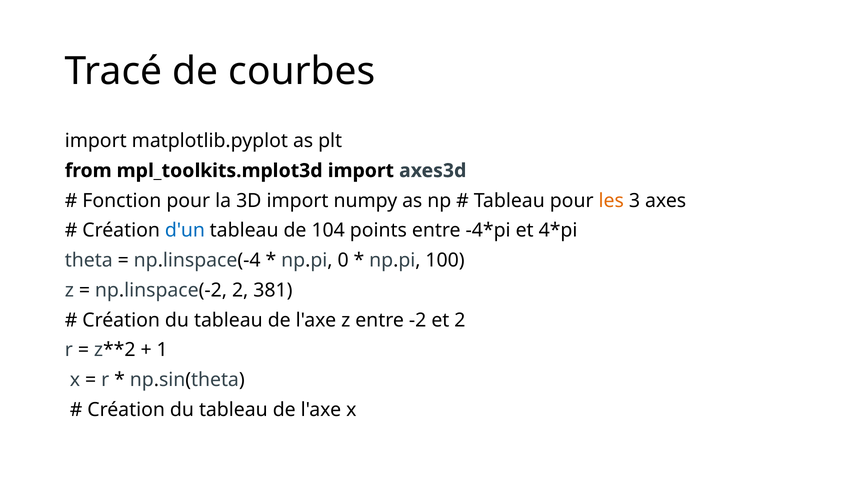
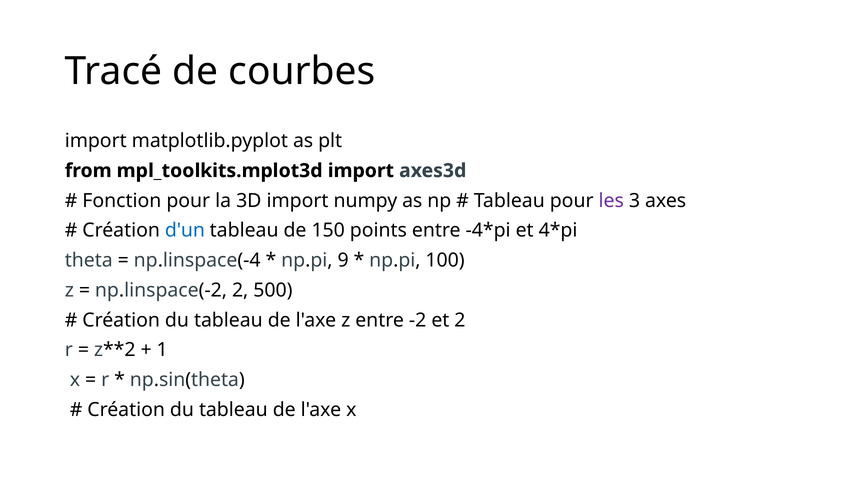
les colour: orange -> purple
104: 104 -> 150
0: 0 -> 9
381: 381 -> 500
